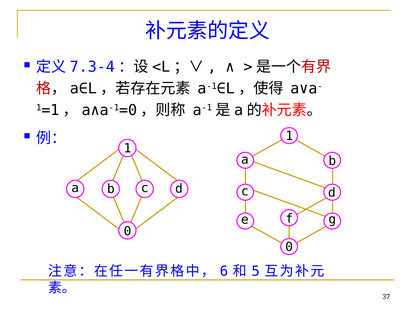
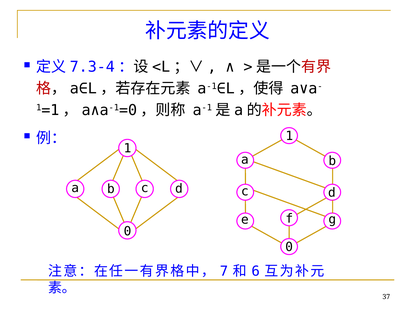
6: 6 -> 7
5: 5 -> 6
